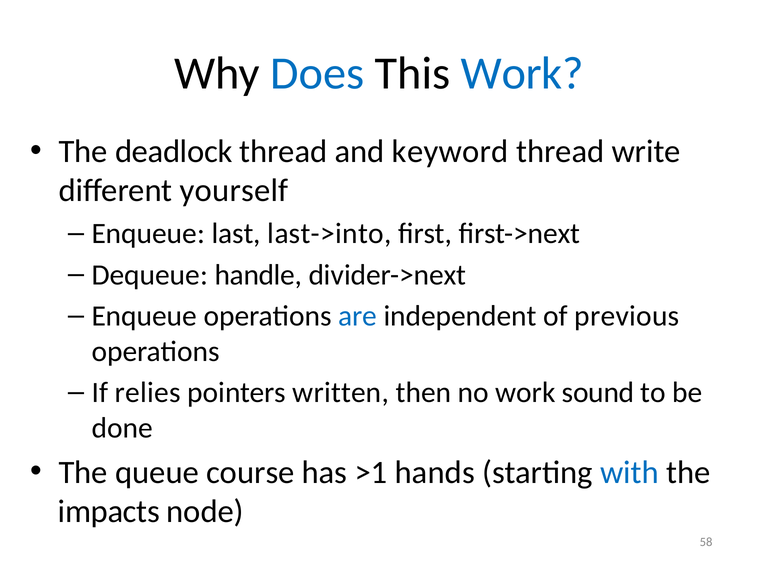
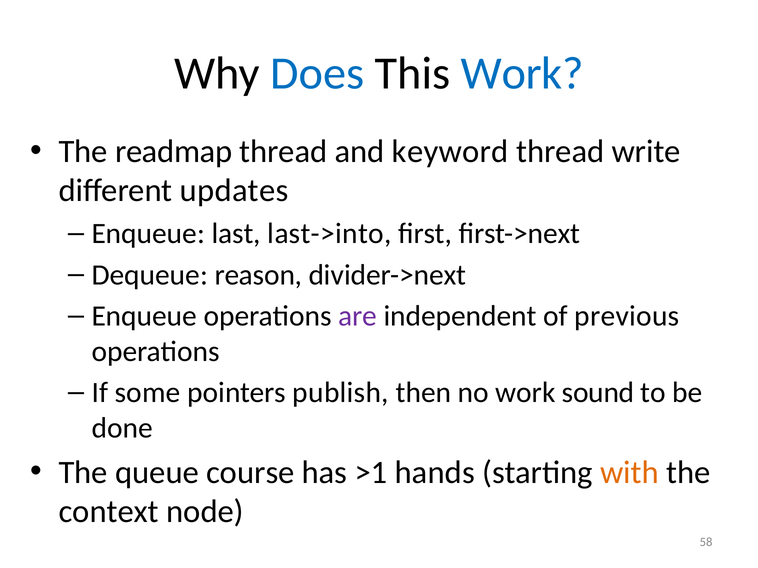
deadlock: deadlock -> readmap
yourself: yourself -> updates
handle: handle -> reason
are colour: blue -> purple
relies: relies -> some
written: written -> publish
with colour: blue -> orange
impacts: impacts -> context
